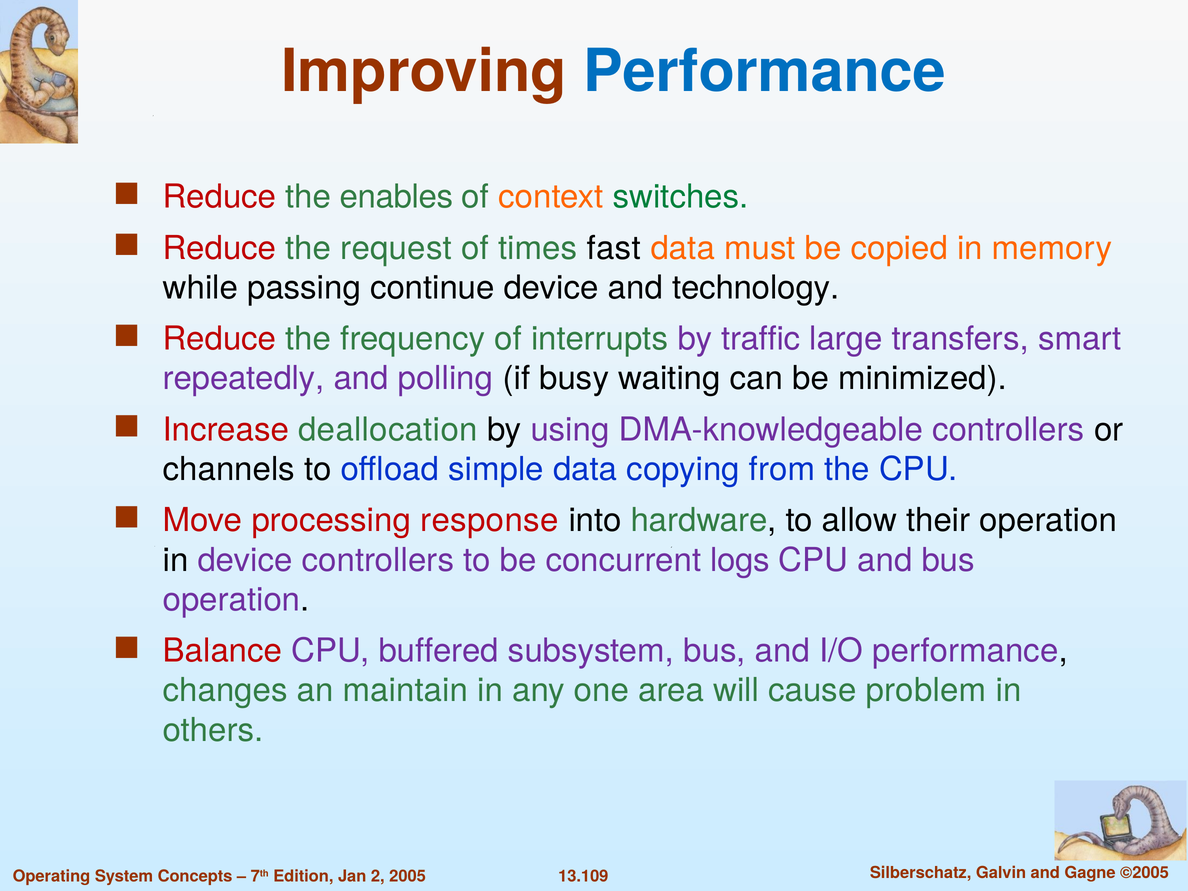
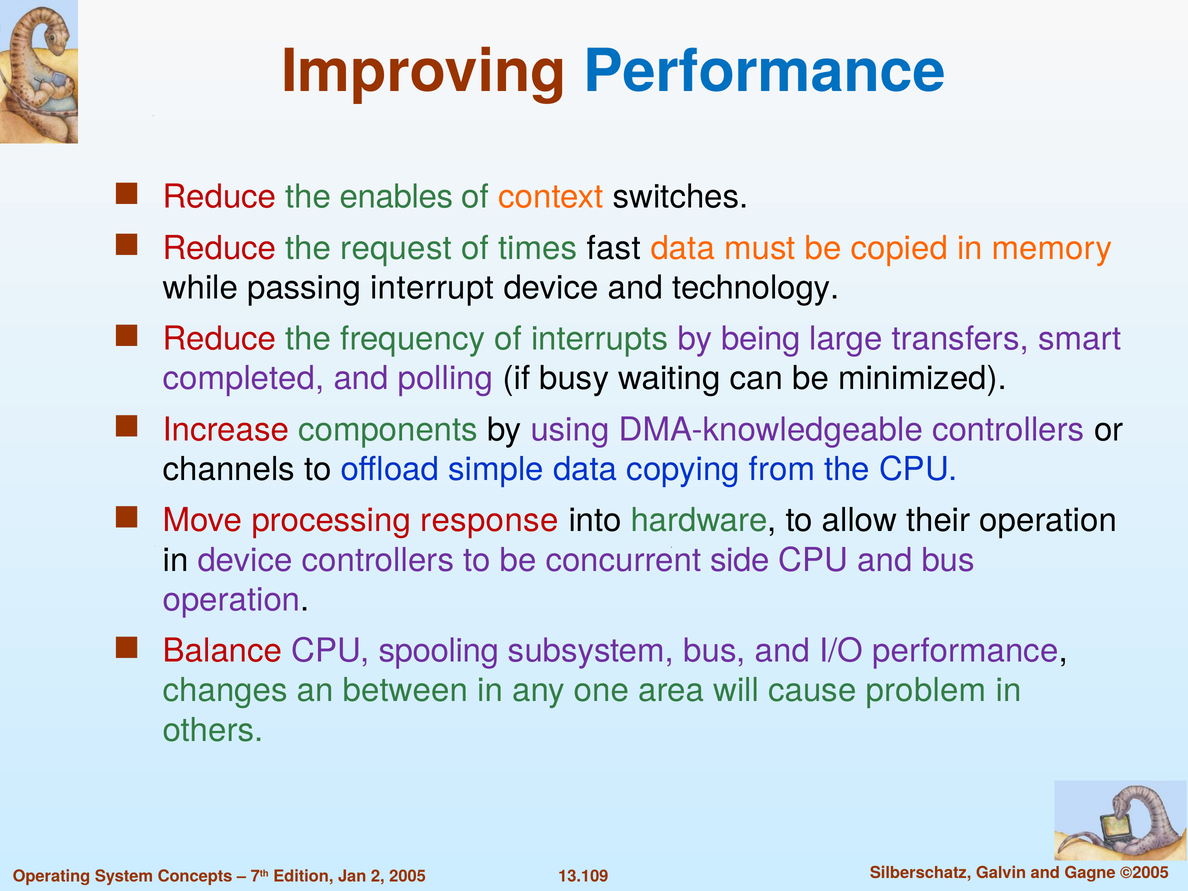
switches colour: green -> black
continue: continue -> interrupt
traffic: traffic -> being
repeatedly: repeatedly -> completed
deallocation: deallocation -> components
logs: logs -> side
buffered: buffered -> spooling
maintain: maintain -> between
